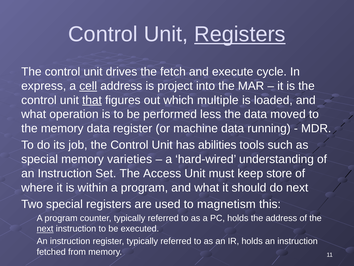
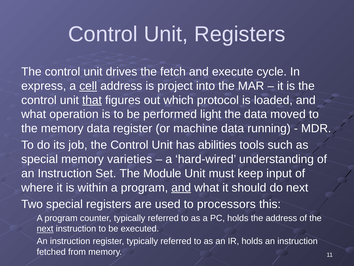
Registers at (240, 34) underline: present -> none
multiple: multiple -> protocol
less: less -> light
Access: Access -> Module
store: store -> input
and at (181, 187) underline: none -> present
magnetism: magnetism -> processors
